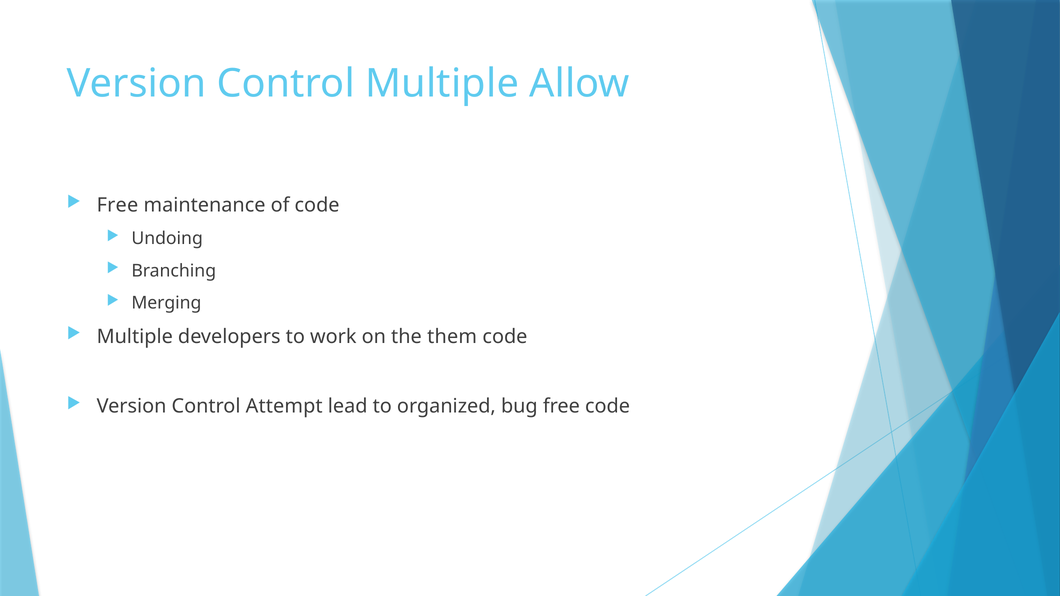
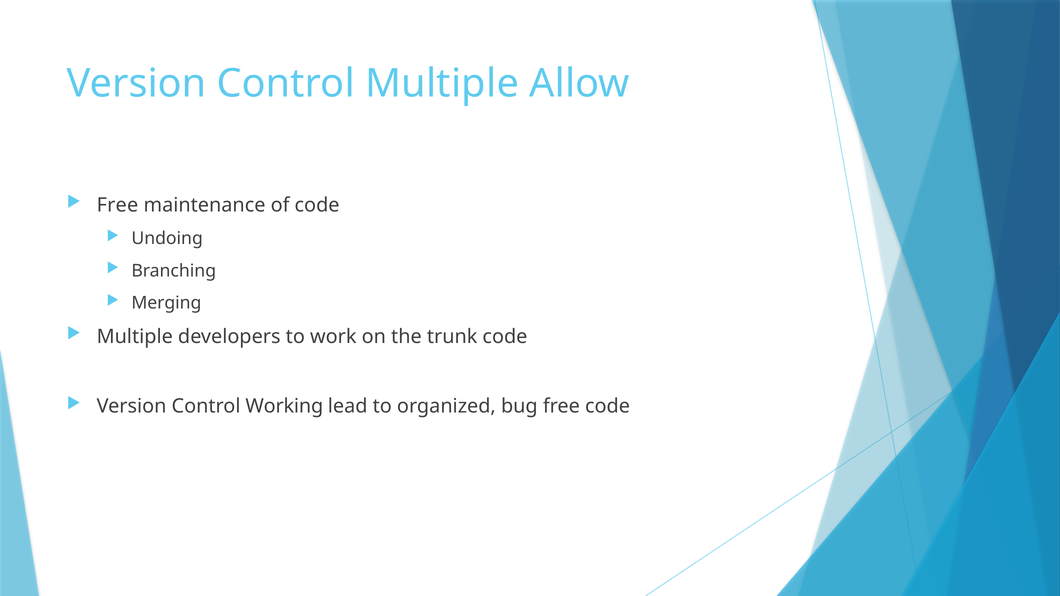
them: them -> trunk
Attempt: Attempt -> Working
